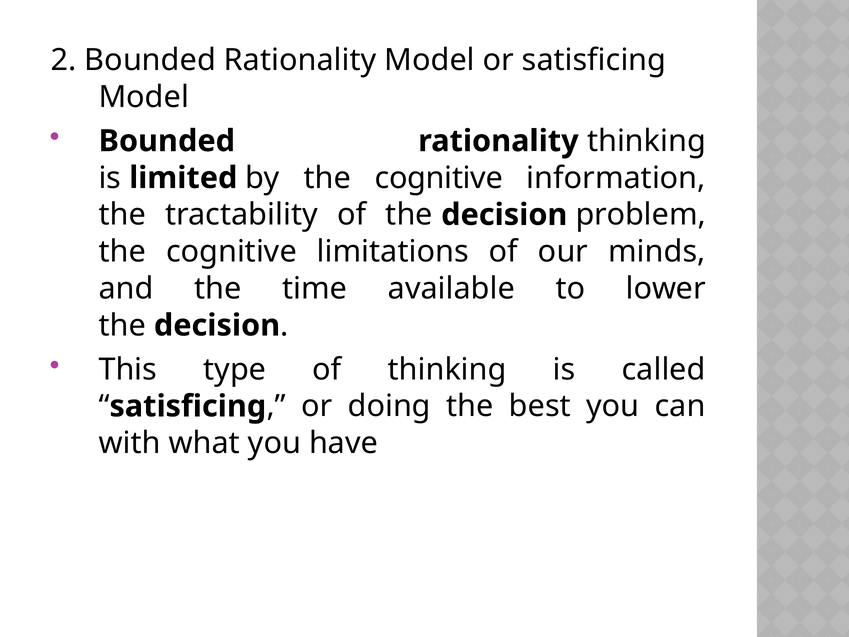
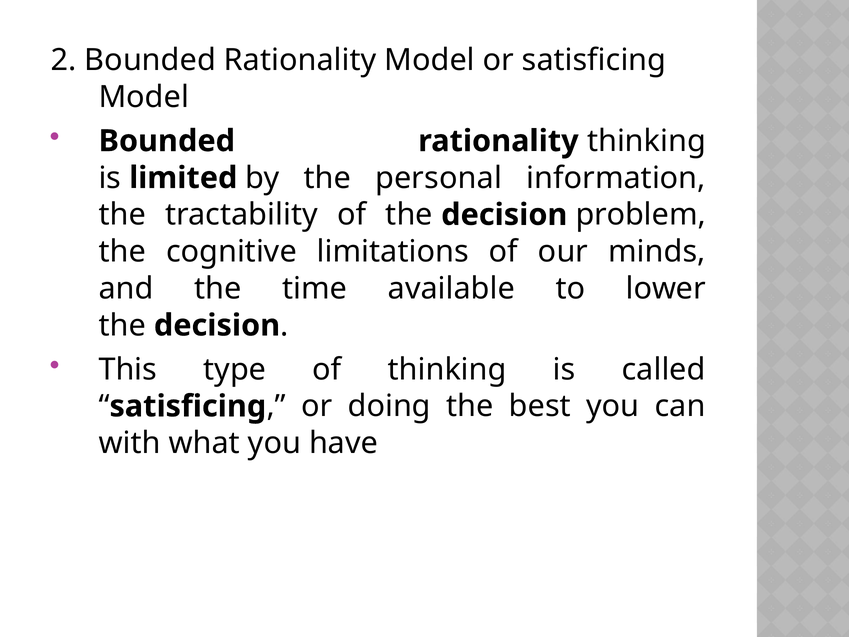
by the cognitive: cognitive -> personal
